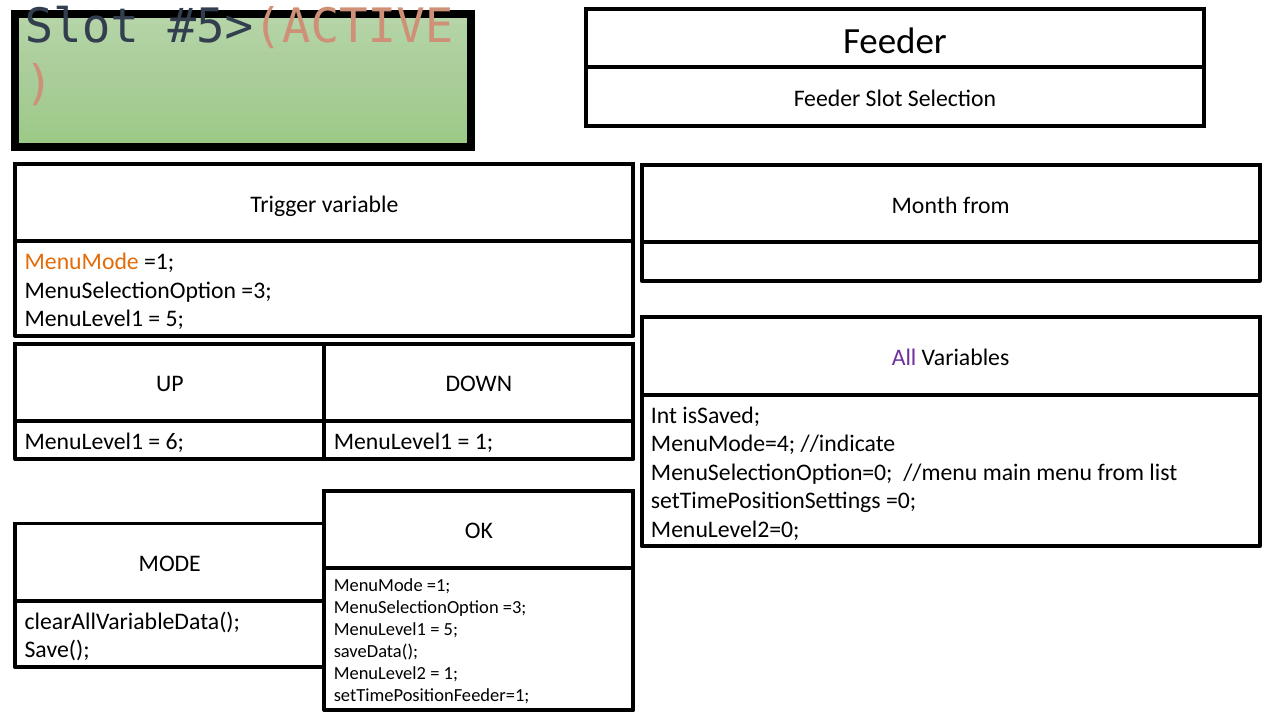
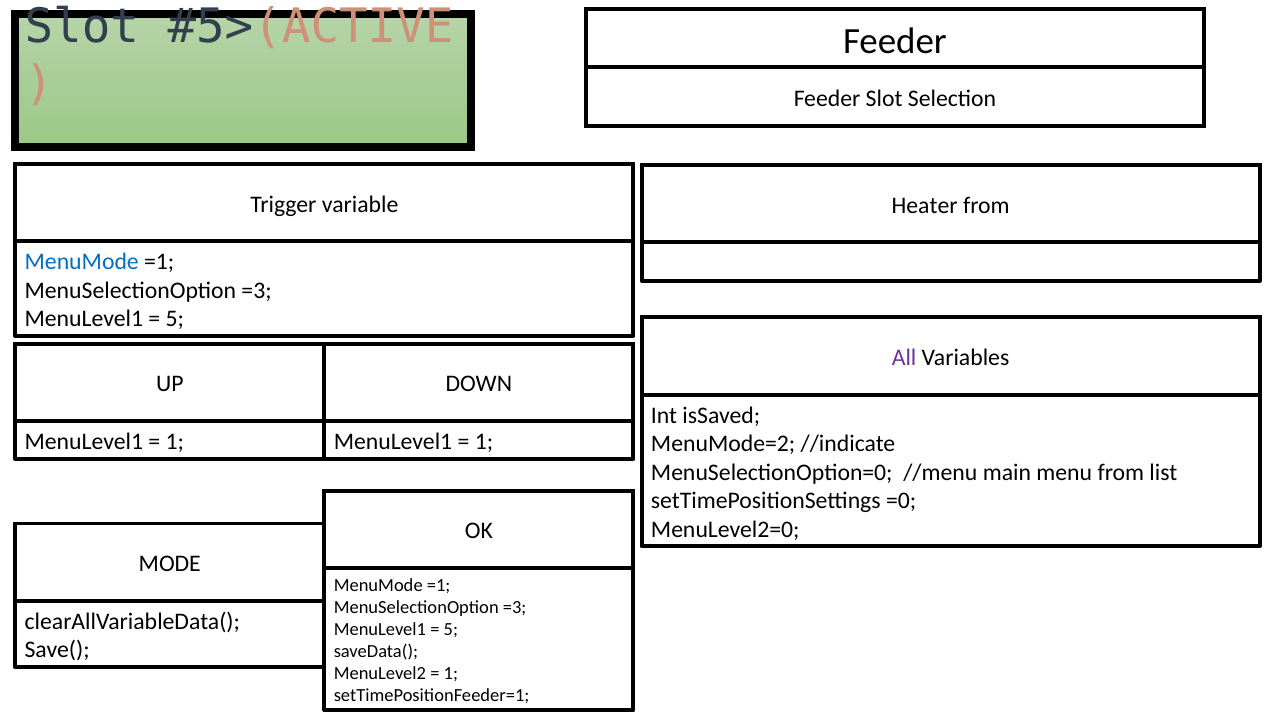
Month: Month -> Heater
MenuMode at (82, 262) colour: orange -> blue
6 at (175, 442): 6 -> 1
MenuMode=4: MenuMode=4 -> MenuMode=2
